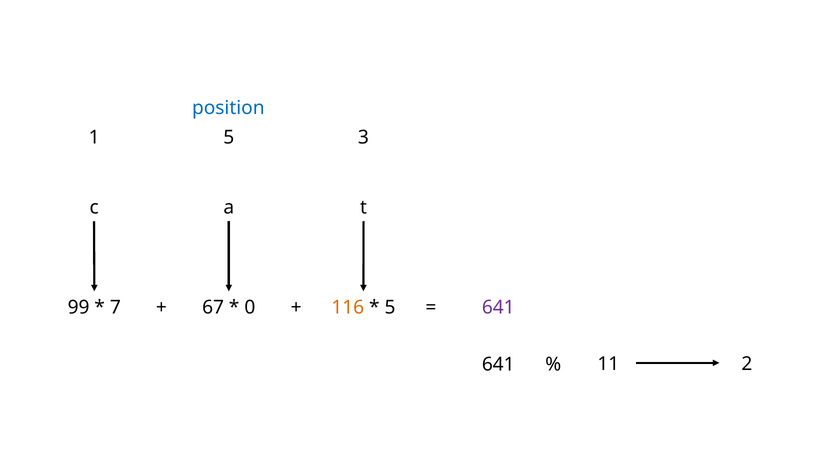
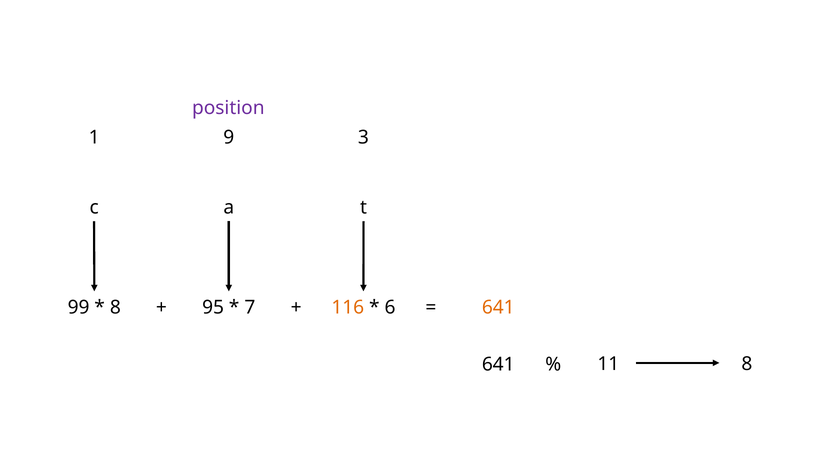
position colour: blue -> purple
1 5: 5 -> 9
7 at (115, 307): 7 -> 8
67: 67 -> 95
0: 0 -> 7
5 at (390, 307): 5 -> 6
641 at (498, 307) colour: purple -> orange
11 2: 2 -> 8
